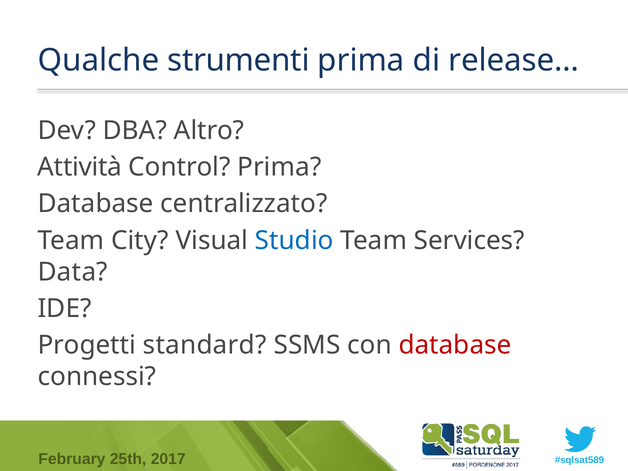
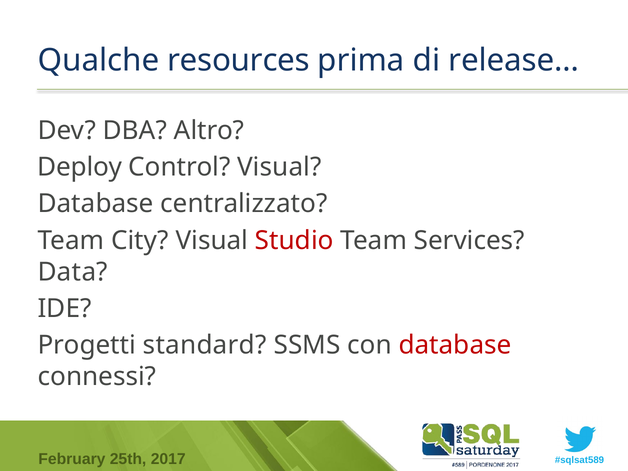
strumenti: strumenti -> resources
Attività: Attività -> Deploy
Control Prima: Prima -> Visual
Studio colour: blue -> red
